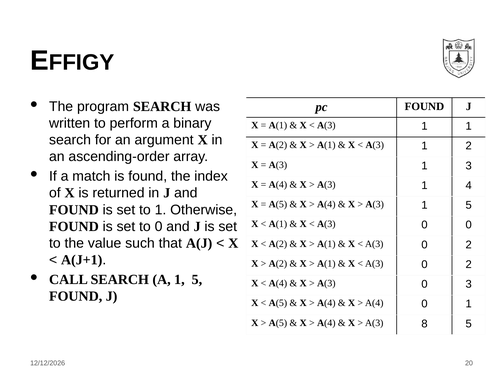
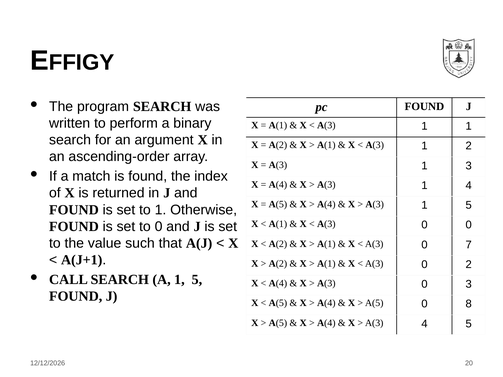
2 at (469, 245): 2 -> 7
A(4 at (374, 303): A(4 -> A(5
0 1: 1 -> 8
A(3 8: 8 -> 4
